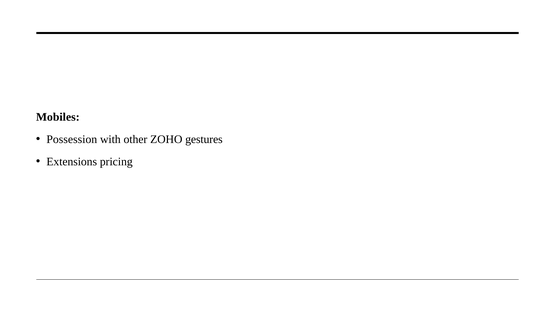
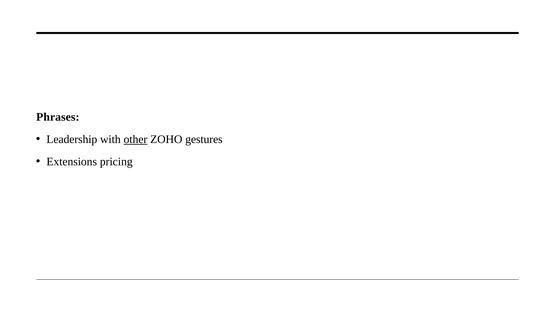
Mobiles: Mobiles -> Phrases
Possession: Possession -> Leadership
other underline: none -> present
